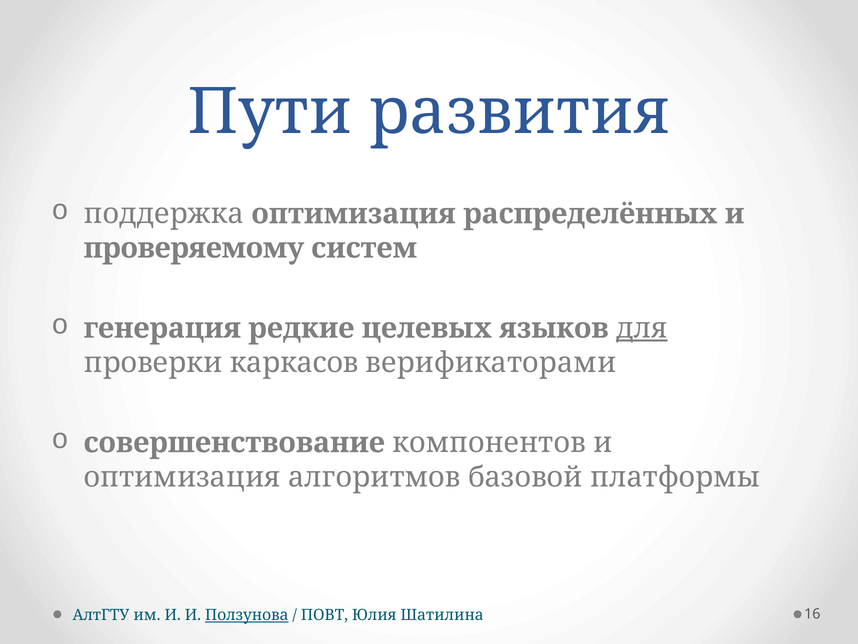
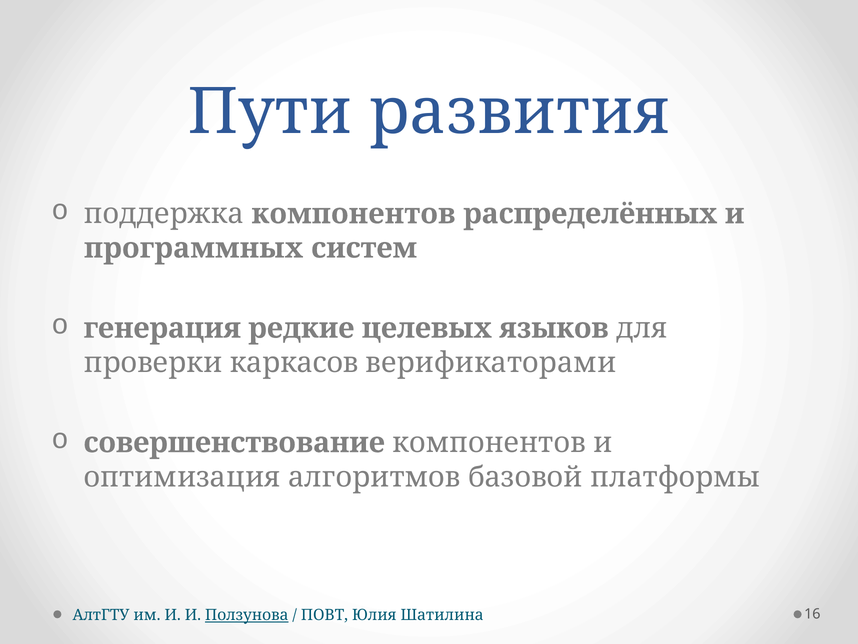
поддержка оптимизация: оптимизация -> компонентов
проверяемому: проверяемому -> программных
для underline: present -> none
